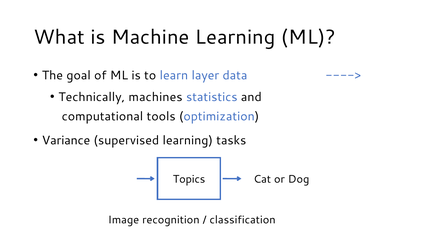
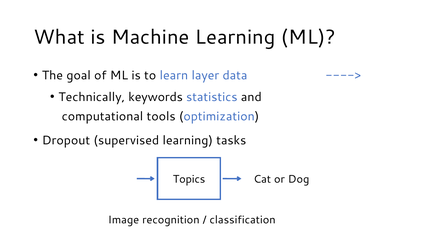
machines: machines -> keywords
Variance: Variance -> Dropout
